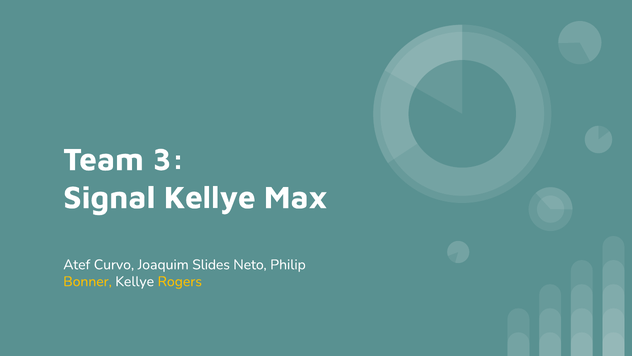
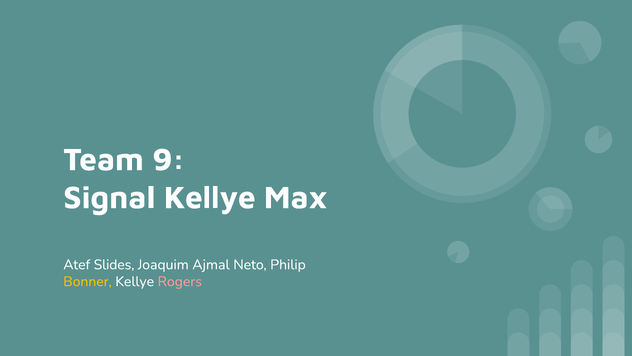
3: 3 -> 9
Curvo: Curvo -> Slides
Slides: Slides -> Ajmal
Rogers colour: yellow -> pink
